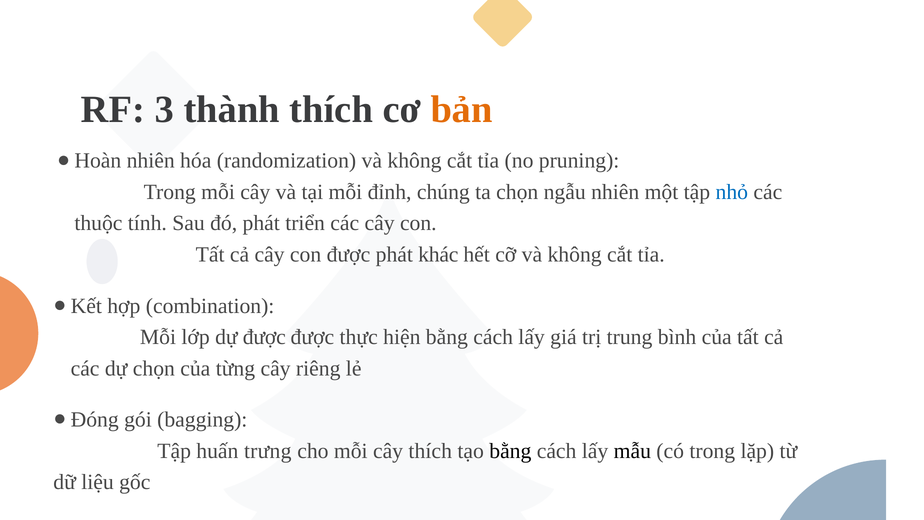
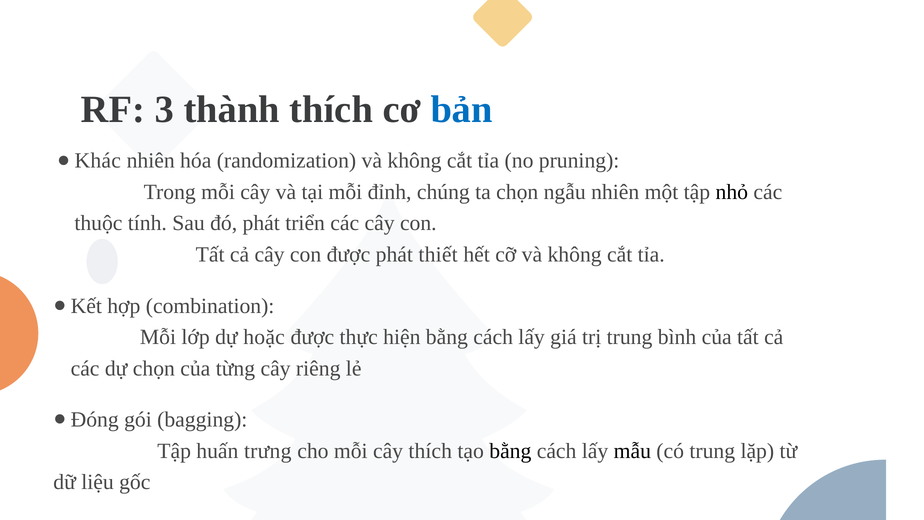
bản colour: orange -> blue
Hoàn: Hoàn -> Khác
nhỏ colour: blue -> black
khác: khác -> thiết
dự được: được -> hoặc
có trong: trong -> trung
